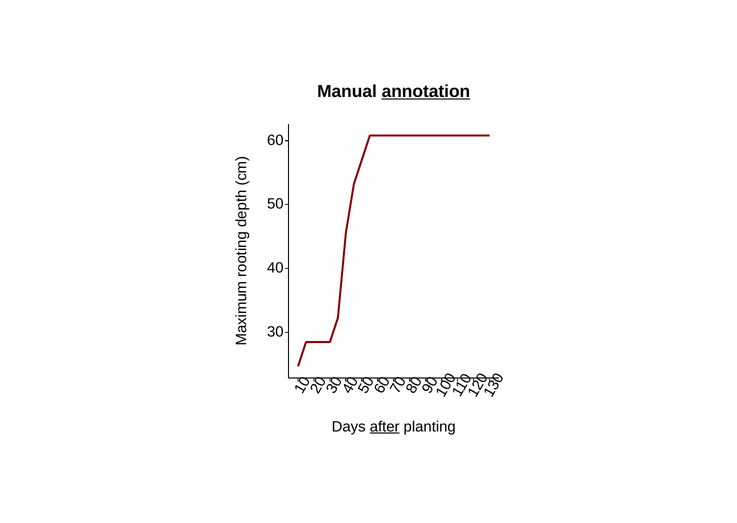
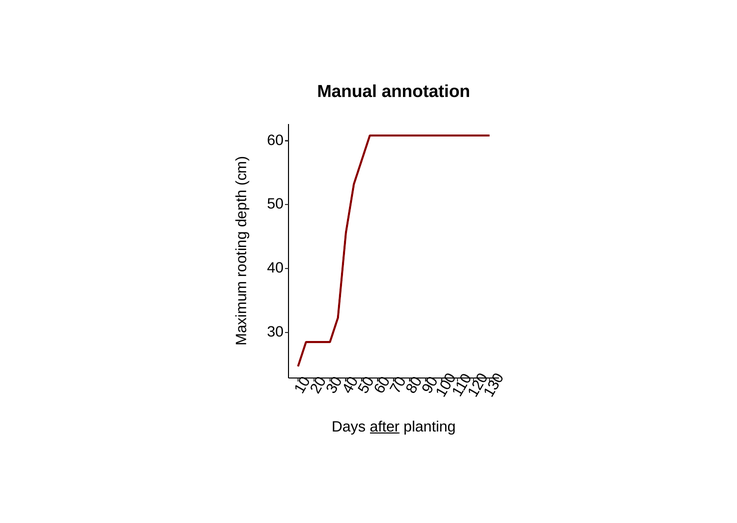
annotation underline: present -> none
